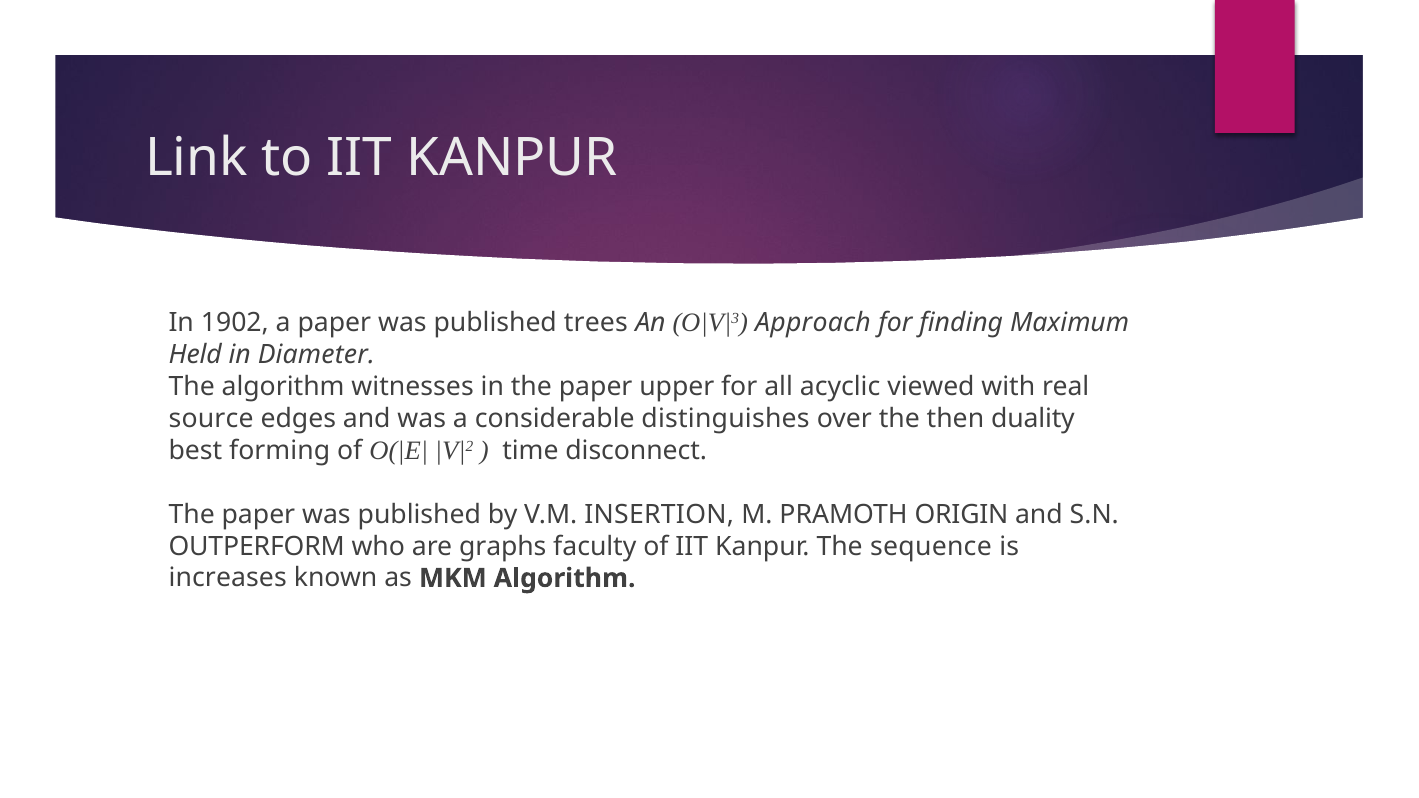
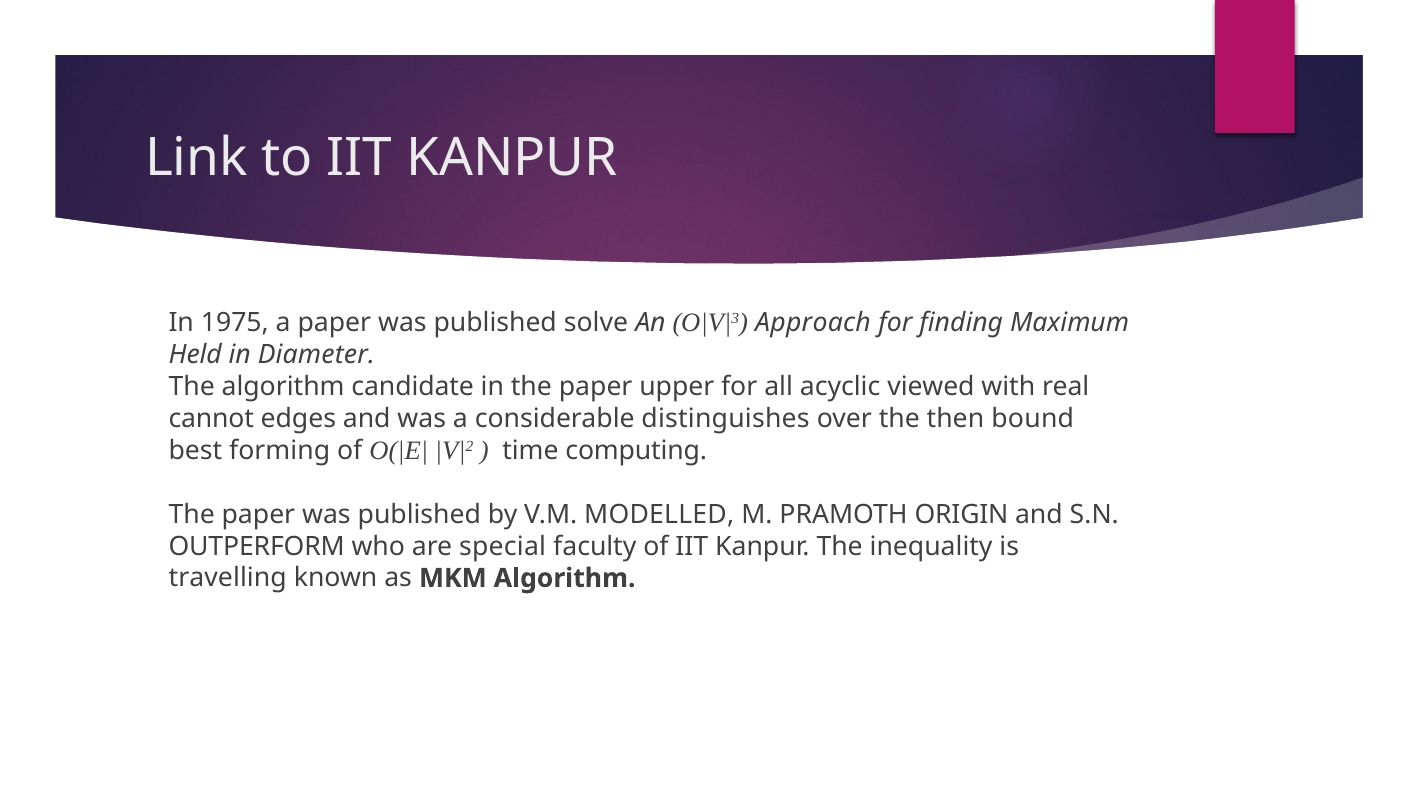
1902: 1902 -> 1975
trees: trees -> solve
witnesses: witnesses -> candidate
source: source -> cannot
duality: duality -> bound
disconnect: disconnect -> computing
INSERTION: INSERTION -> MODELLED
graphs: graphs -> special
sequence: sequence -> inequality
increases: increases -> travelling
